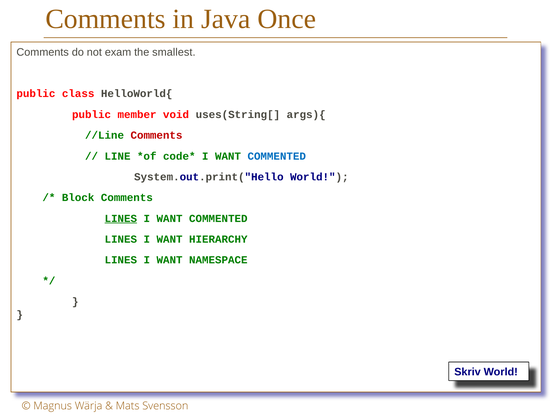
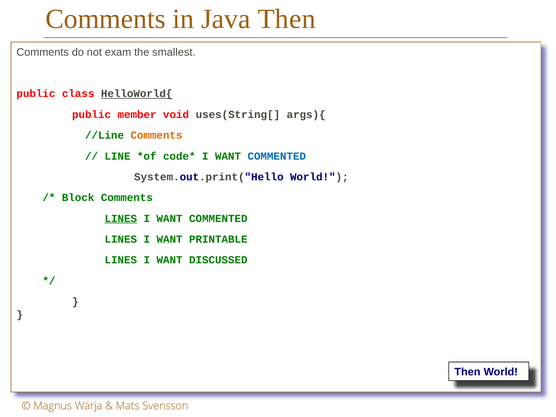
Java Once: Once -> Then
HelloWorld{ underline: none -> present
Comments at (156, 135) colour: red -> orange
HIERARCHY: HIERARCHY -> PRINTABLE
NAMESPACE: NAMESPACE -> DISCUSSED
Skriv at (468, 372): Skriv -> Then
